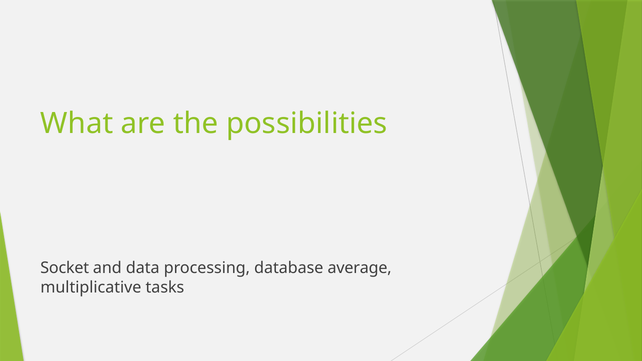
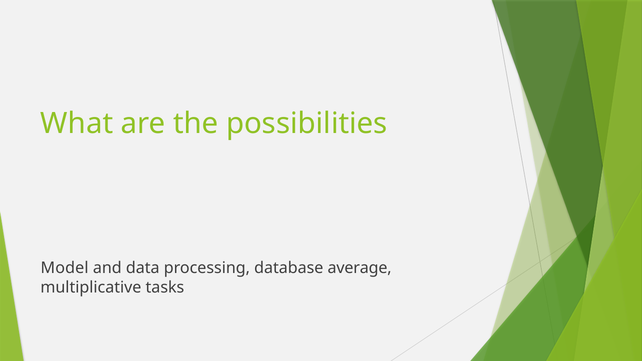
Socket: Socket -> Model
